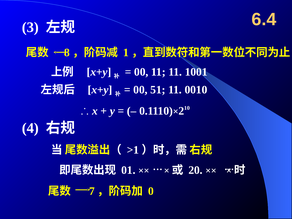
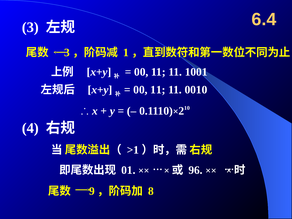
8 at (67, 53): 8 -> 3
51 at (158, 90): 51 -> 11
20: 20 -> 96
7: 7 -> 9
0: 0 -> 8
